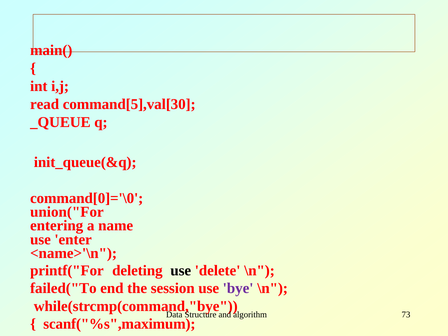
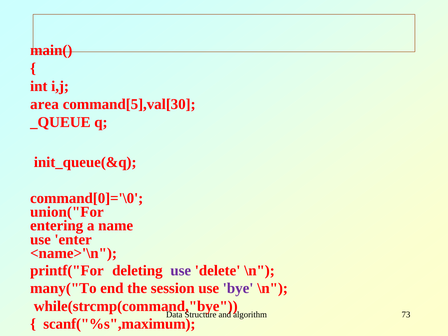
read: read -> area
use at (181, 270) colour: black -> purple
failed("To: failed("To -> many("To
